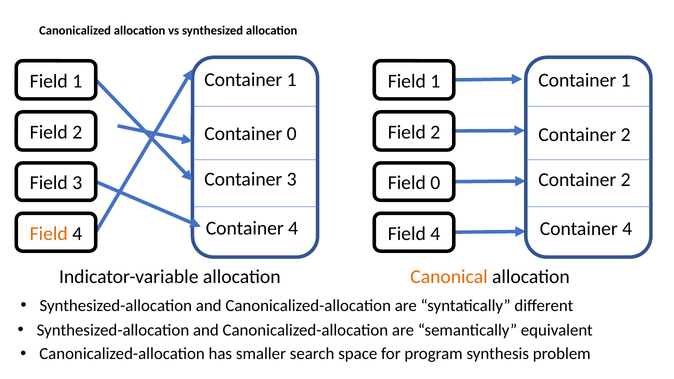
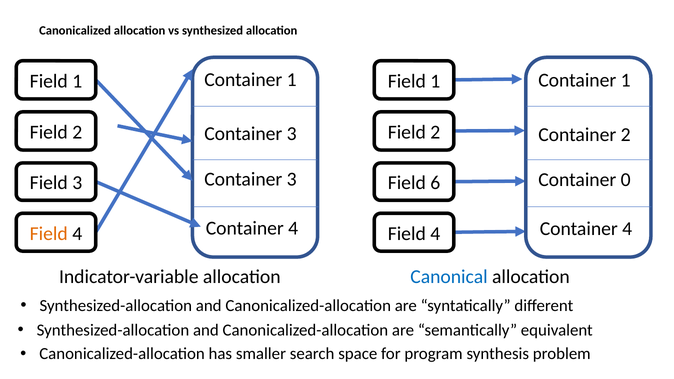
0 at (292, 134): 0 -> 3
2 at (626, 180): 2 -> 0
Field 0: 0 -> 6
Canonical colour: orange -> blue
